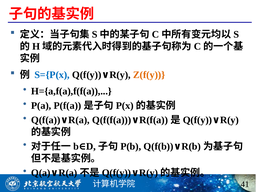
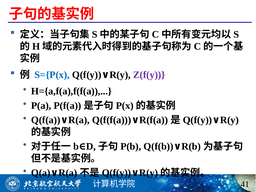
Z(f(y colour: orange -> purple
